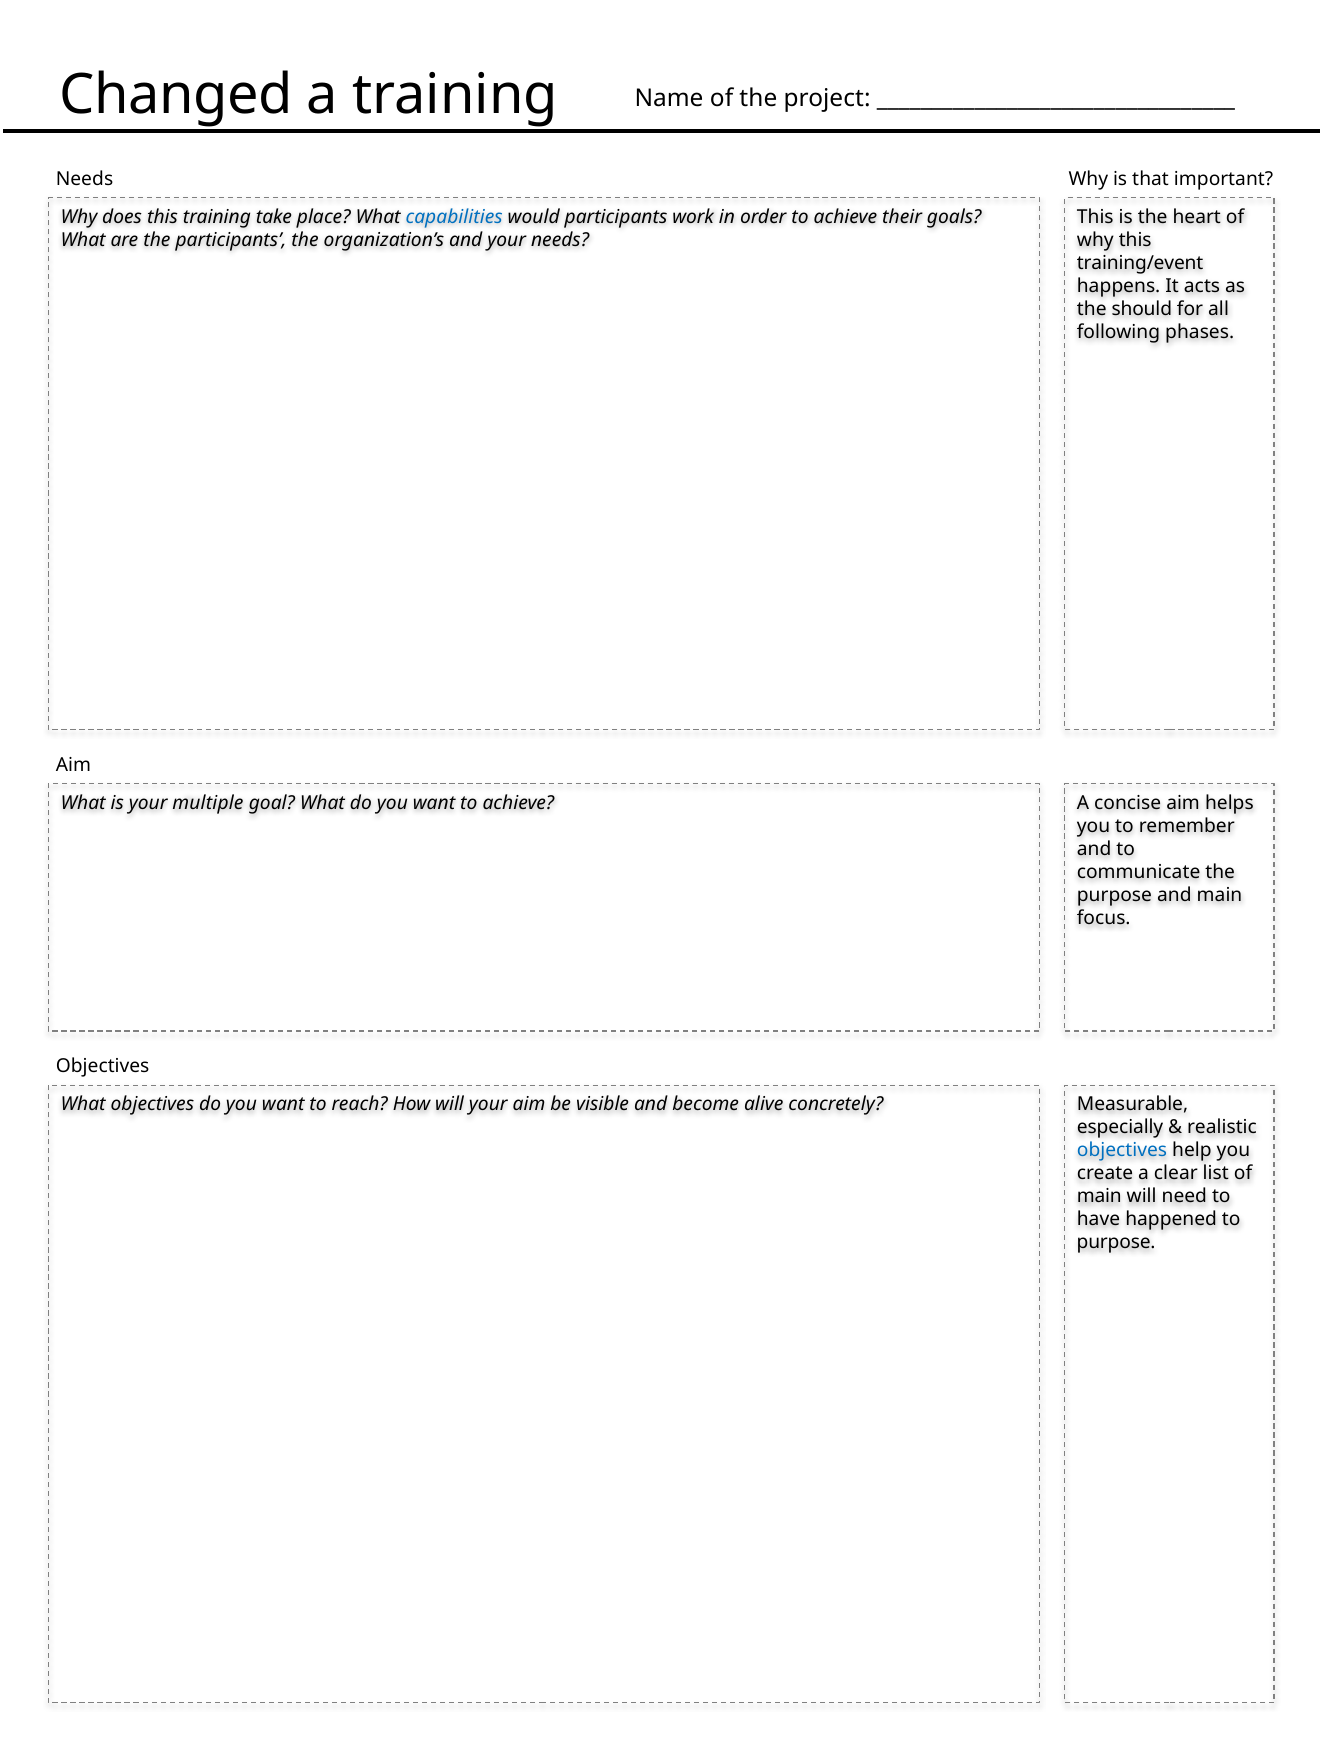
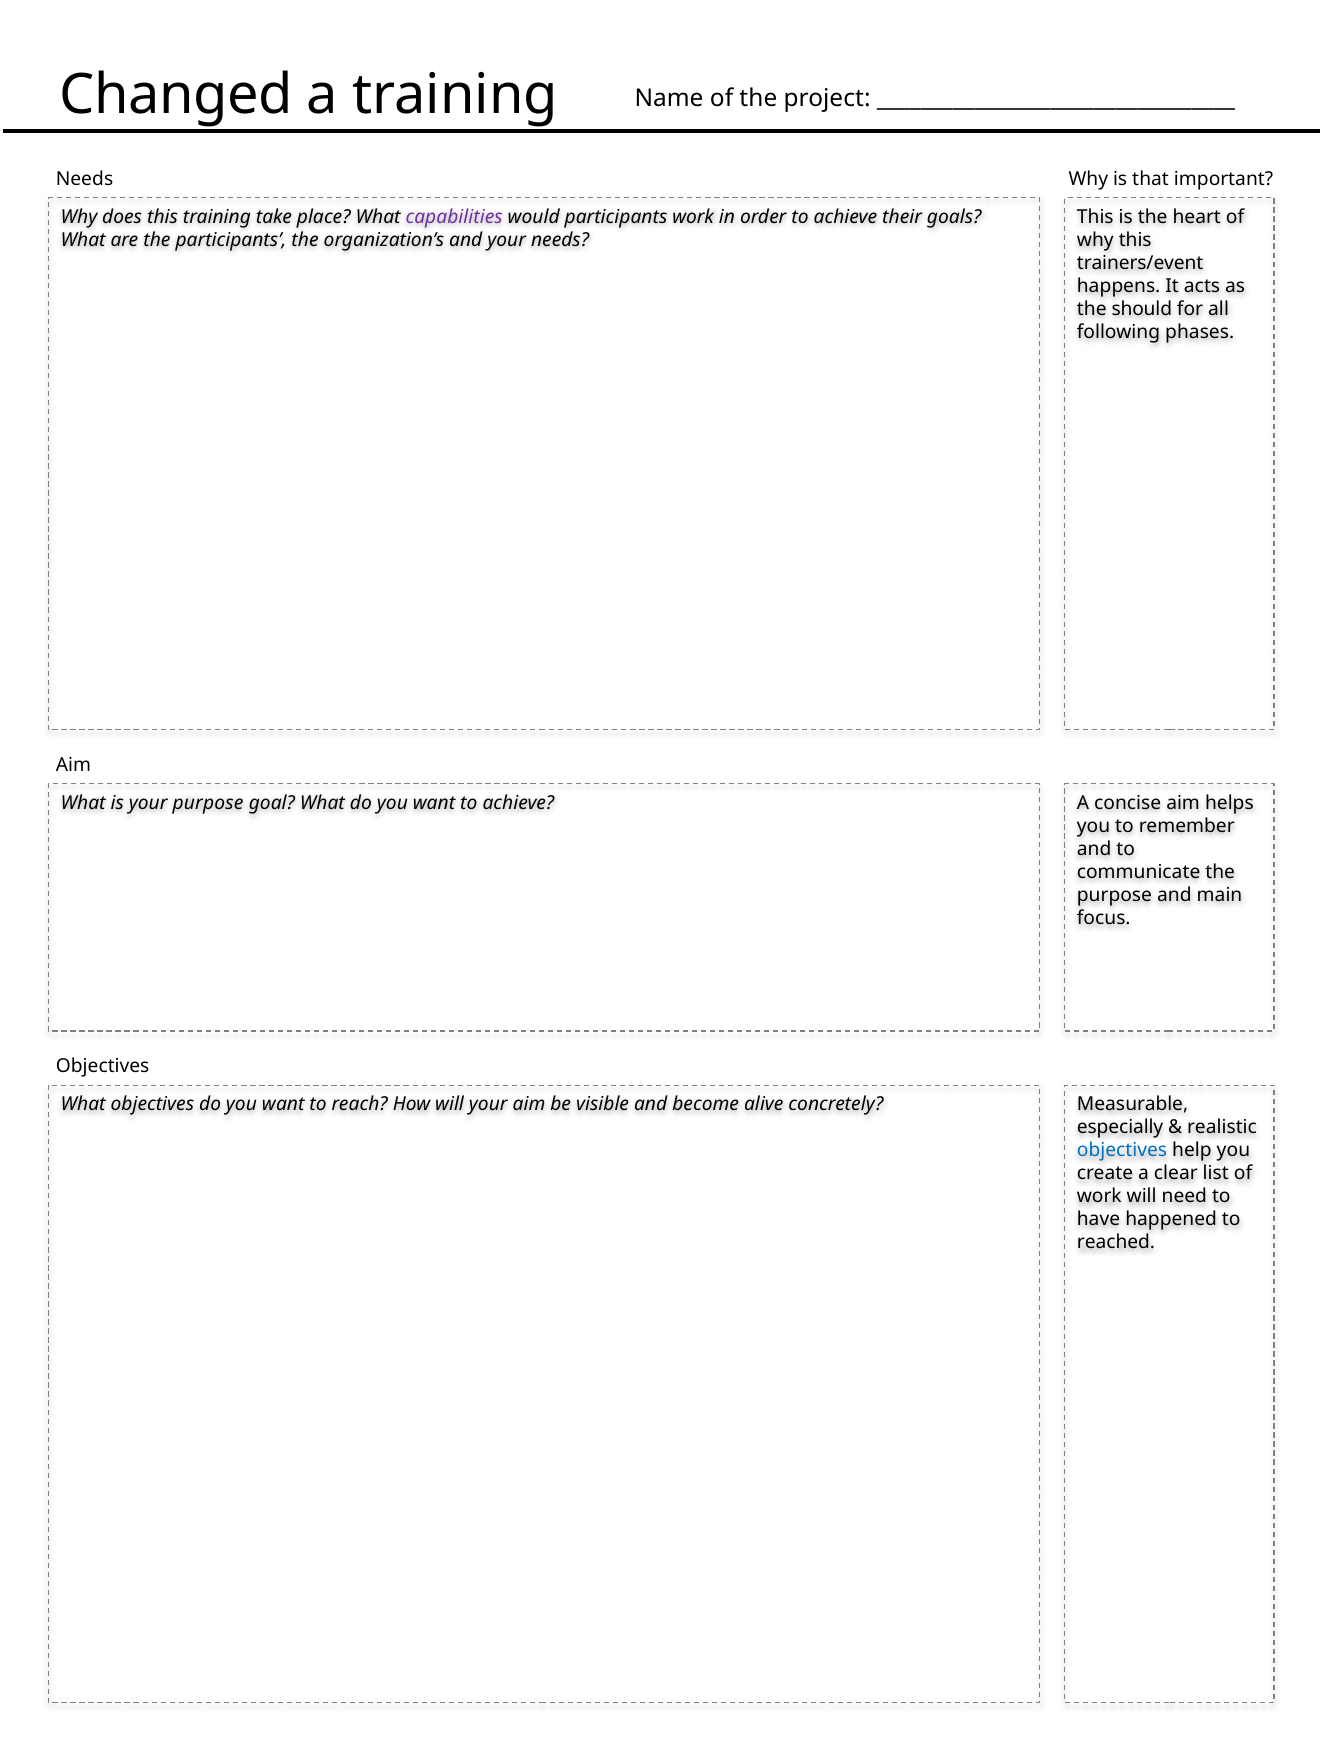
capabilities colour: blue -> purple
training/event: training/event -> trainers/event
your multiple: multiple -> purpose
main at (1099, 1197): main -> work
purpose at (1116, 1243): purpose -> reached
